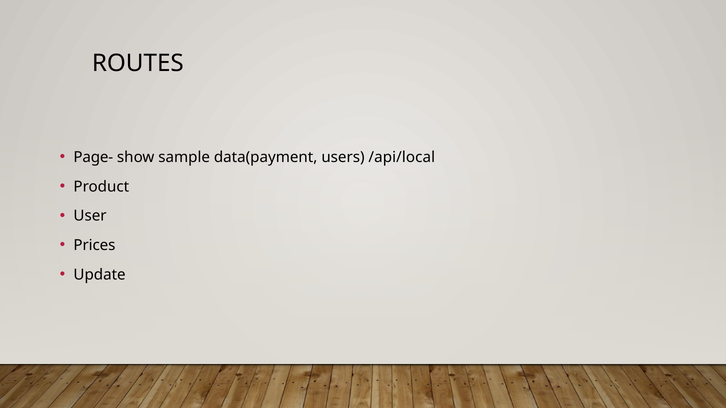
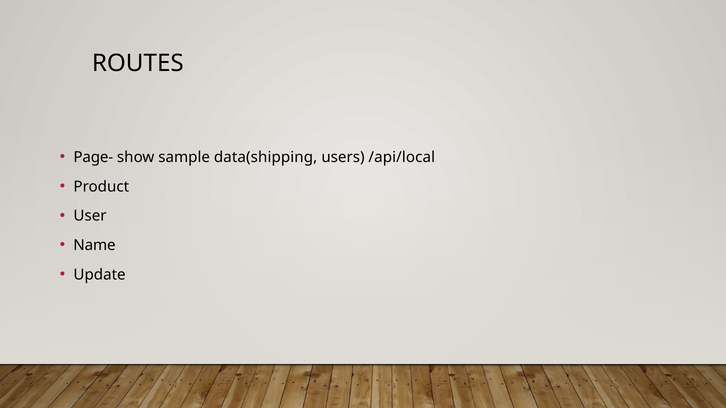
data(payment: data(payment -> data(shipping
Prices: Prices -> Name
